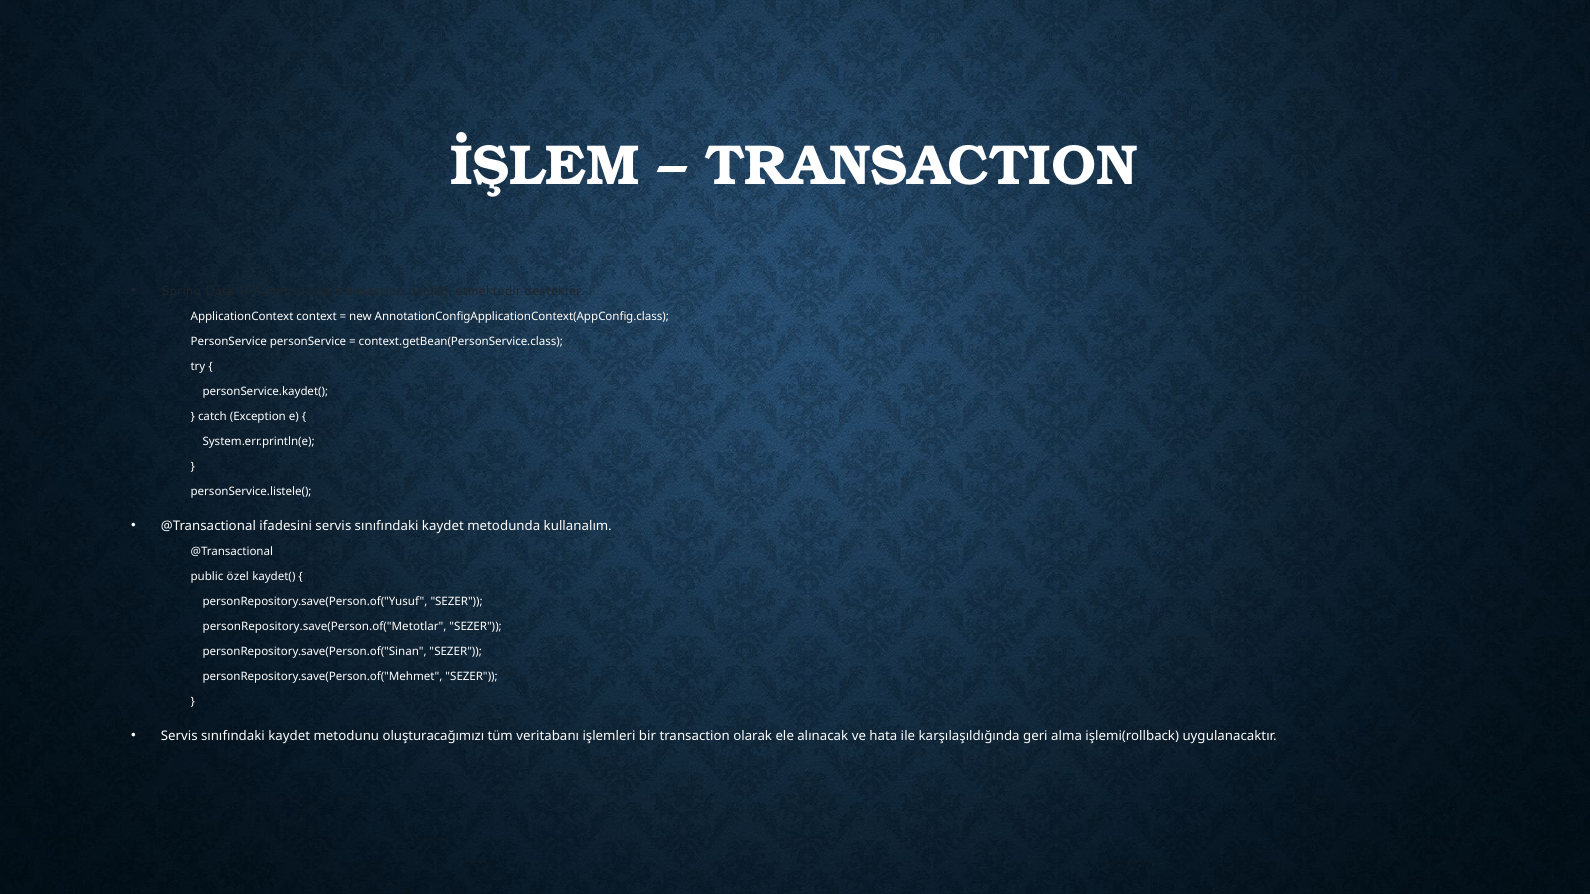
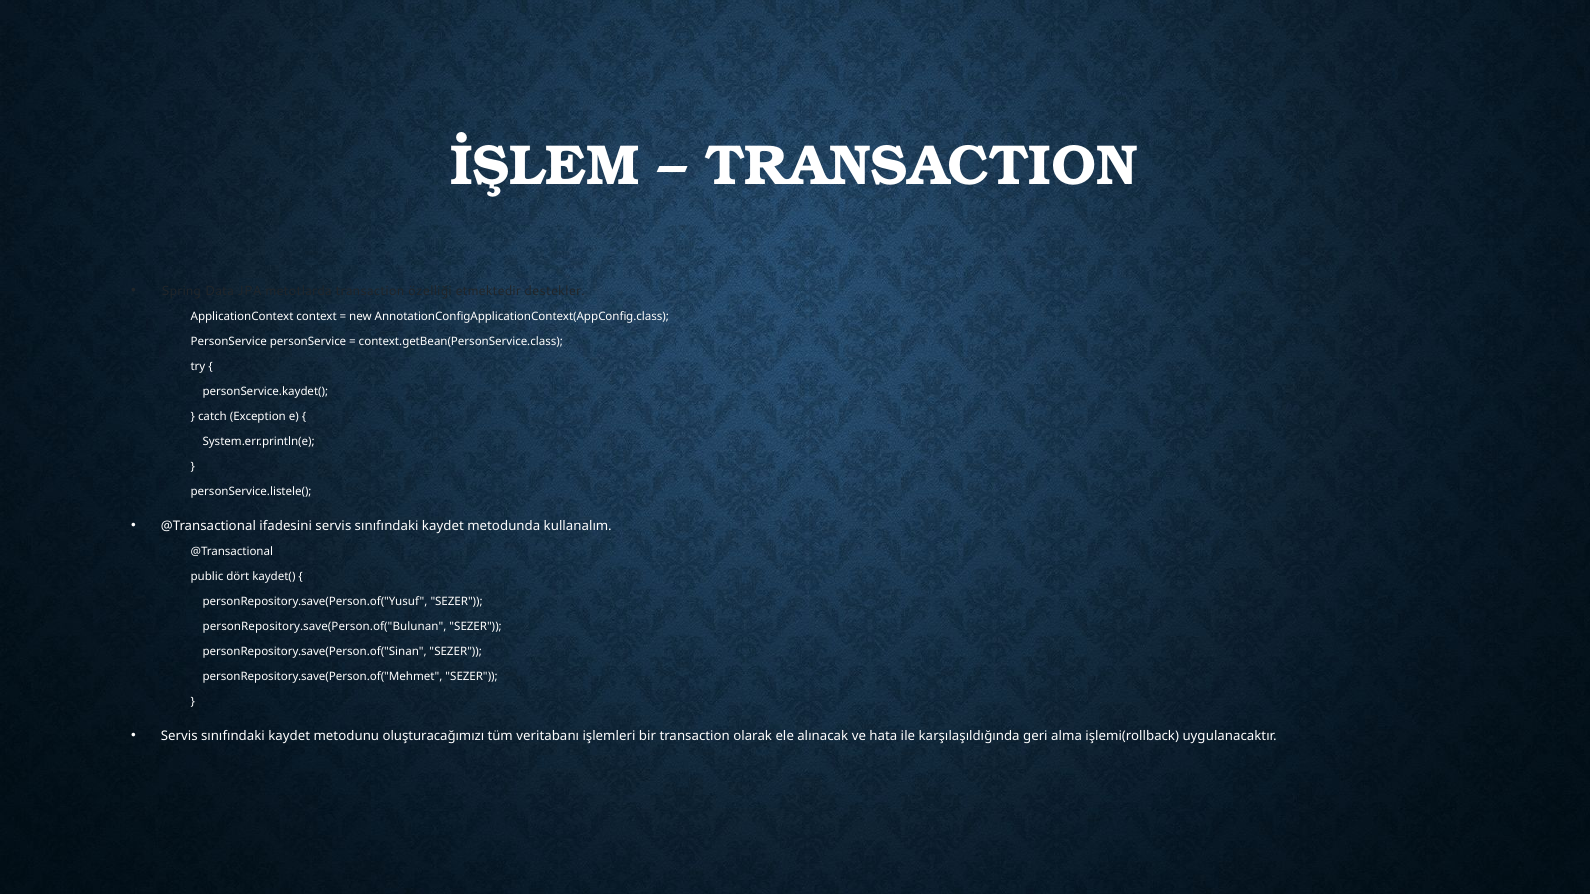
özel: özel -> dört
personRepository.save(Person.of("Metotlar: personRepository.save(Person.of("Metotlar -> personRepository.save(Person.of("Bulunan
